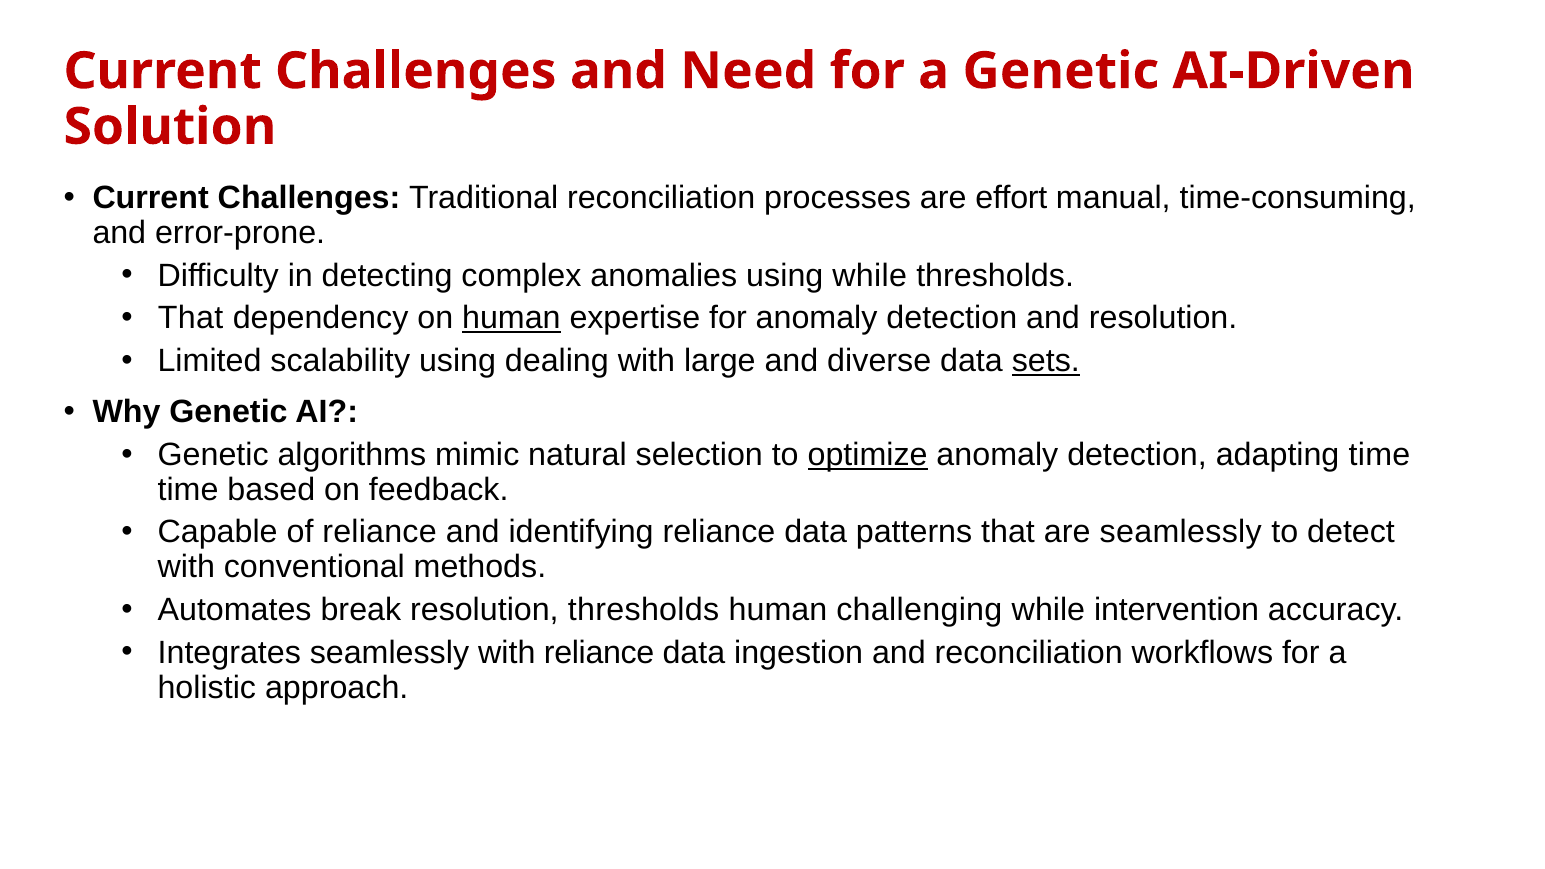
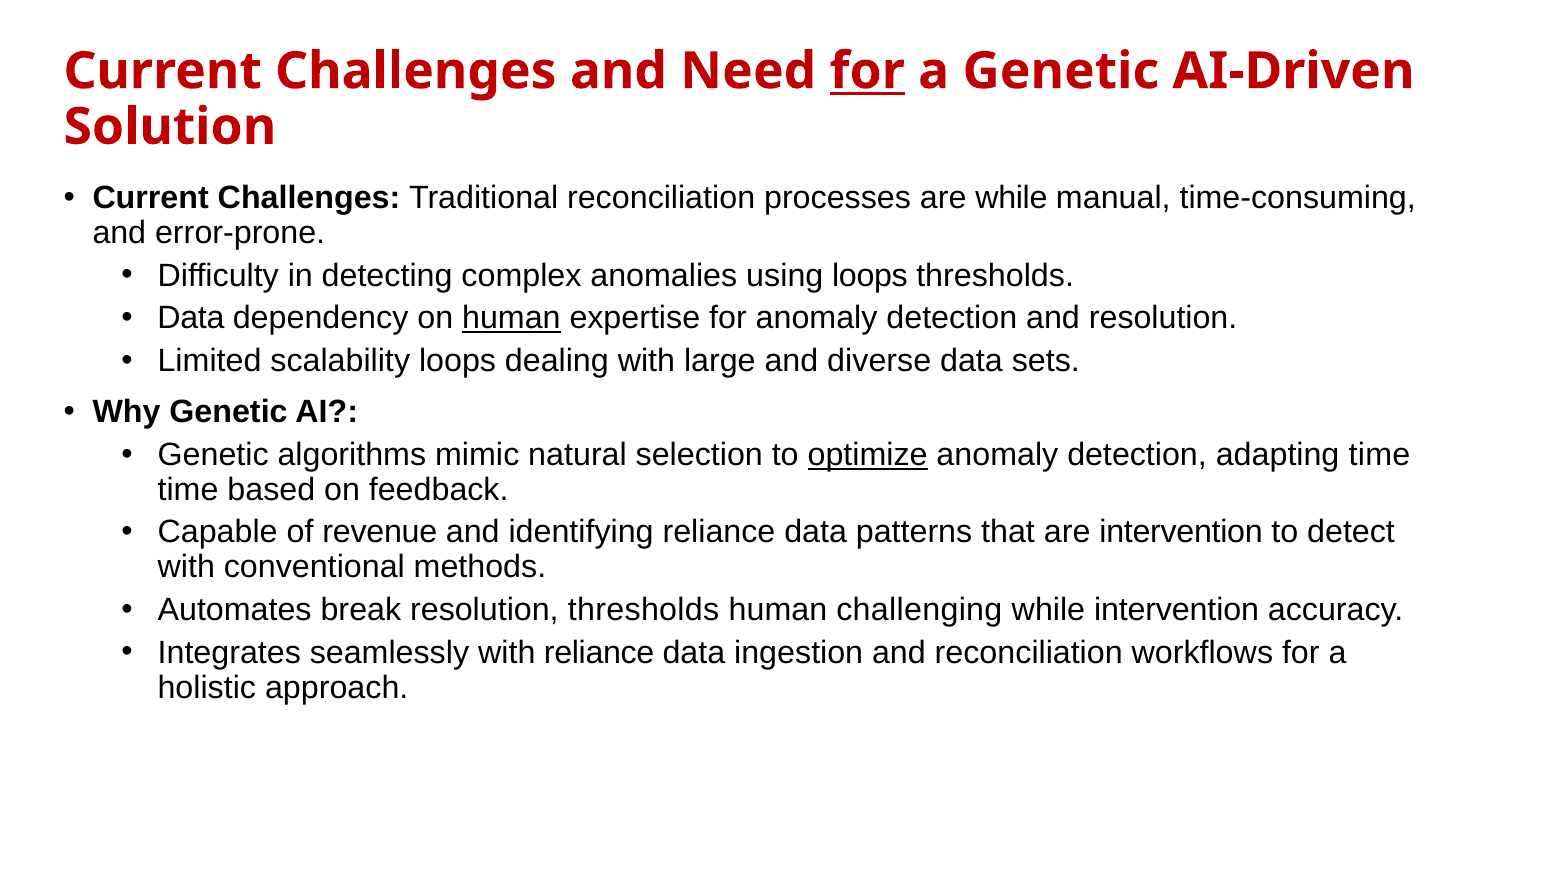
for at (867, 71) underline: none -> present
are effort: effort -> while
using while: while -> loops
That at (191, 318): That -> Data
scalability using: using -> loops
sets underline: present -> none
of reliance: reliance -> revenue
are seamlessly: seamlessly -> intervention
